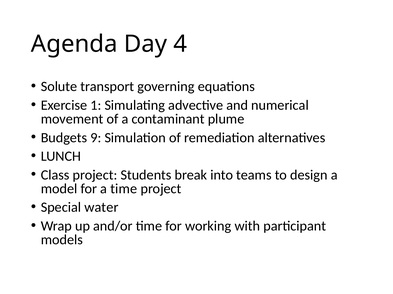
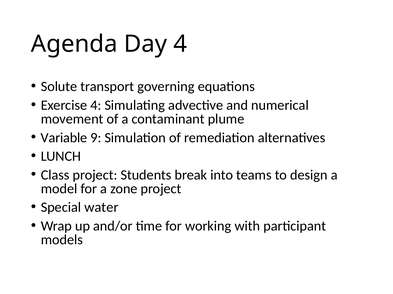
Exercise 1: 1 -> 4
Budgets: Budgets -> Variable
a time: time -> zone
